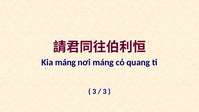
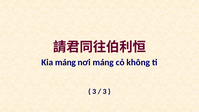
quang: quang -> không
